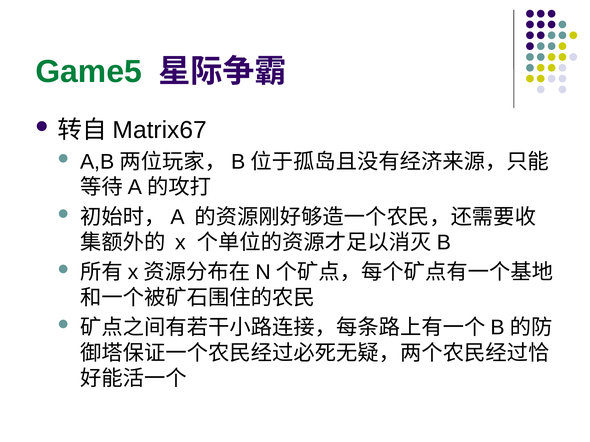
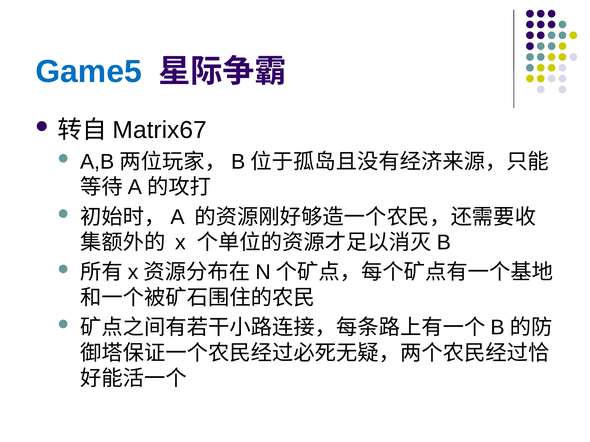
Game5 colour: green -> blue
